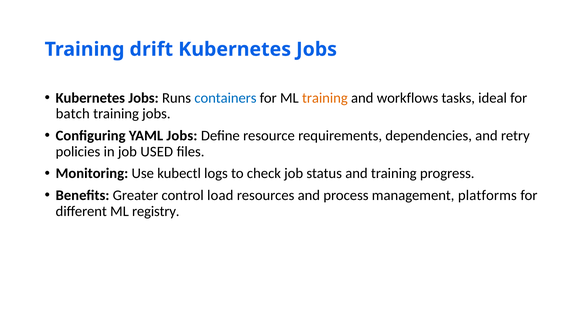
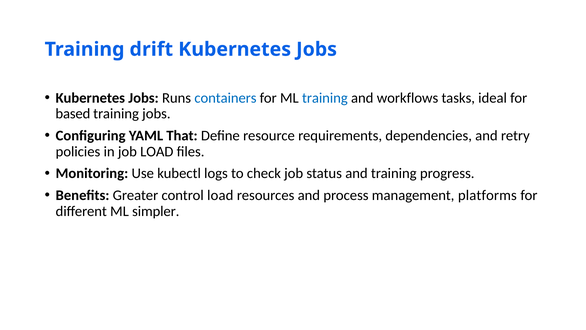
training at (325, 98) colour: orange -> blue
batch: batch -> based
YAML Jobs: Jobs -> That
job USED: USED -> LOAD
registry: registry -> simpler
